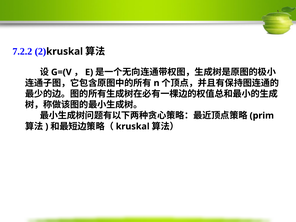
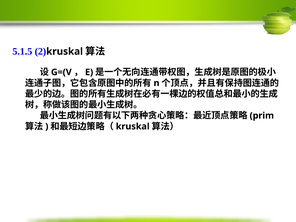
7.2.2: 7.2.2 -> 5.1.5
